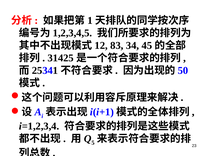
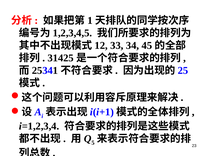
83: 83 -> 33
50: 50 -> 25
